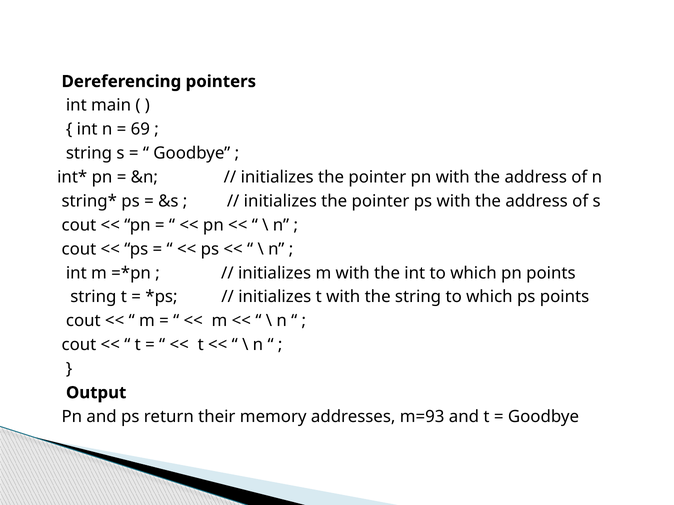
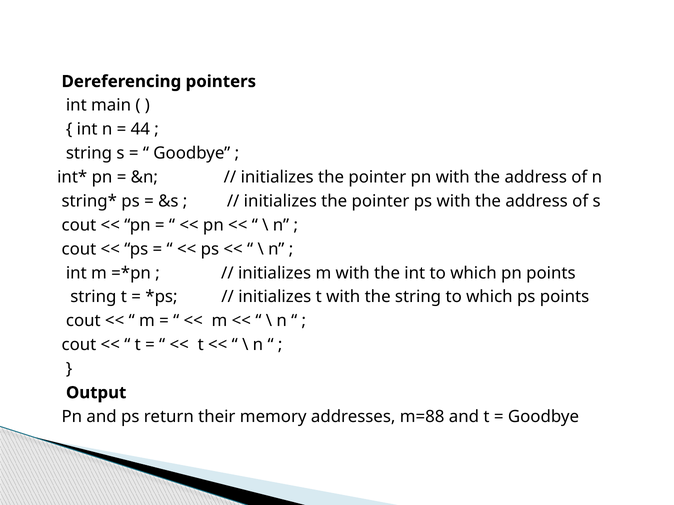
69: 69 -> 44
m=93: m=93 -> m=88
